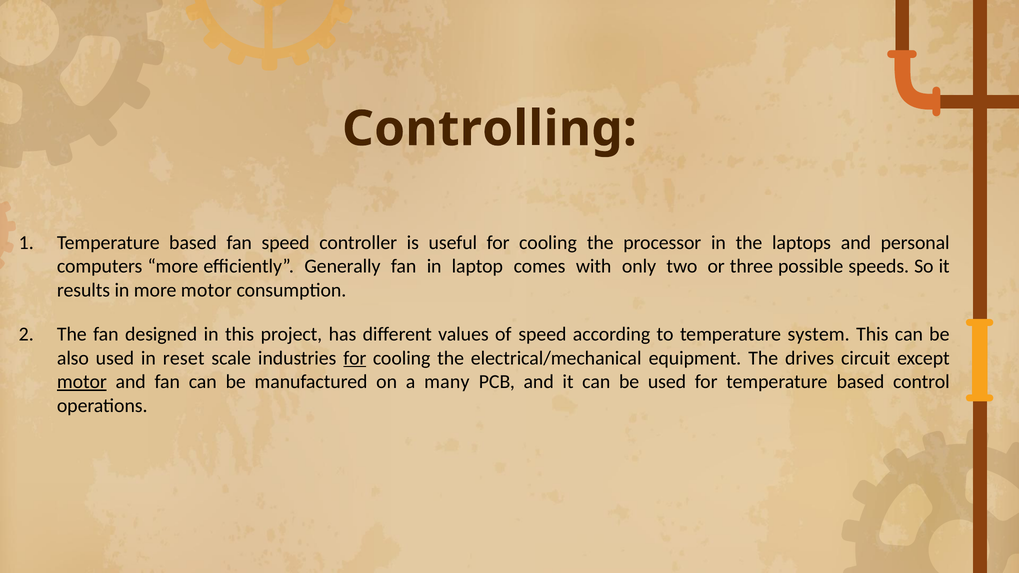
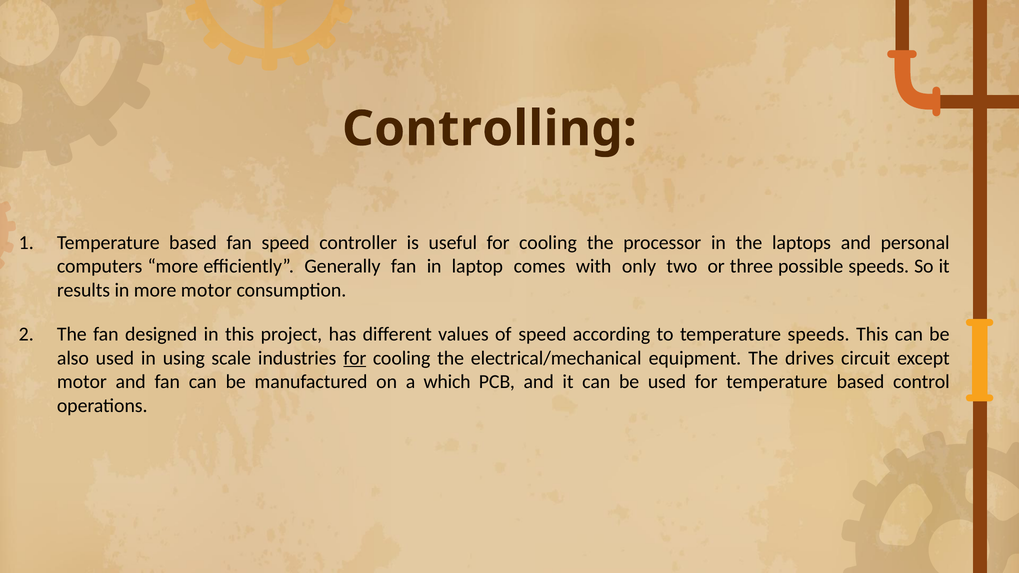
temperature system: system -> speeds
reset: reset -> using
motor at (82, 382) underline: present -> none
many: many -> which
